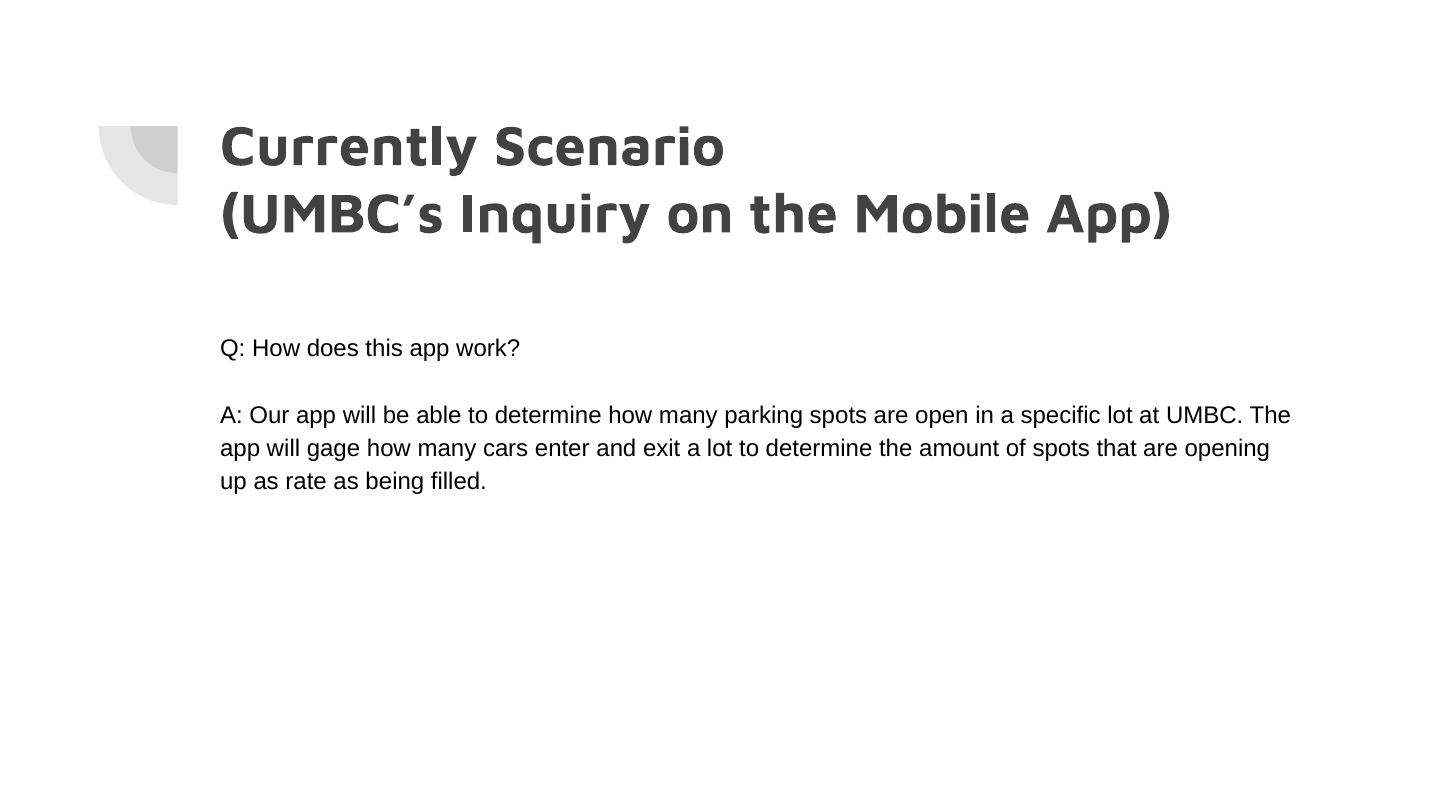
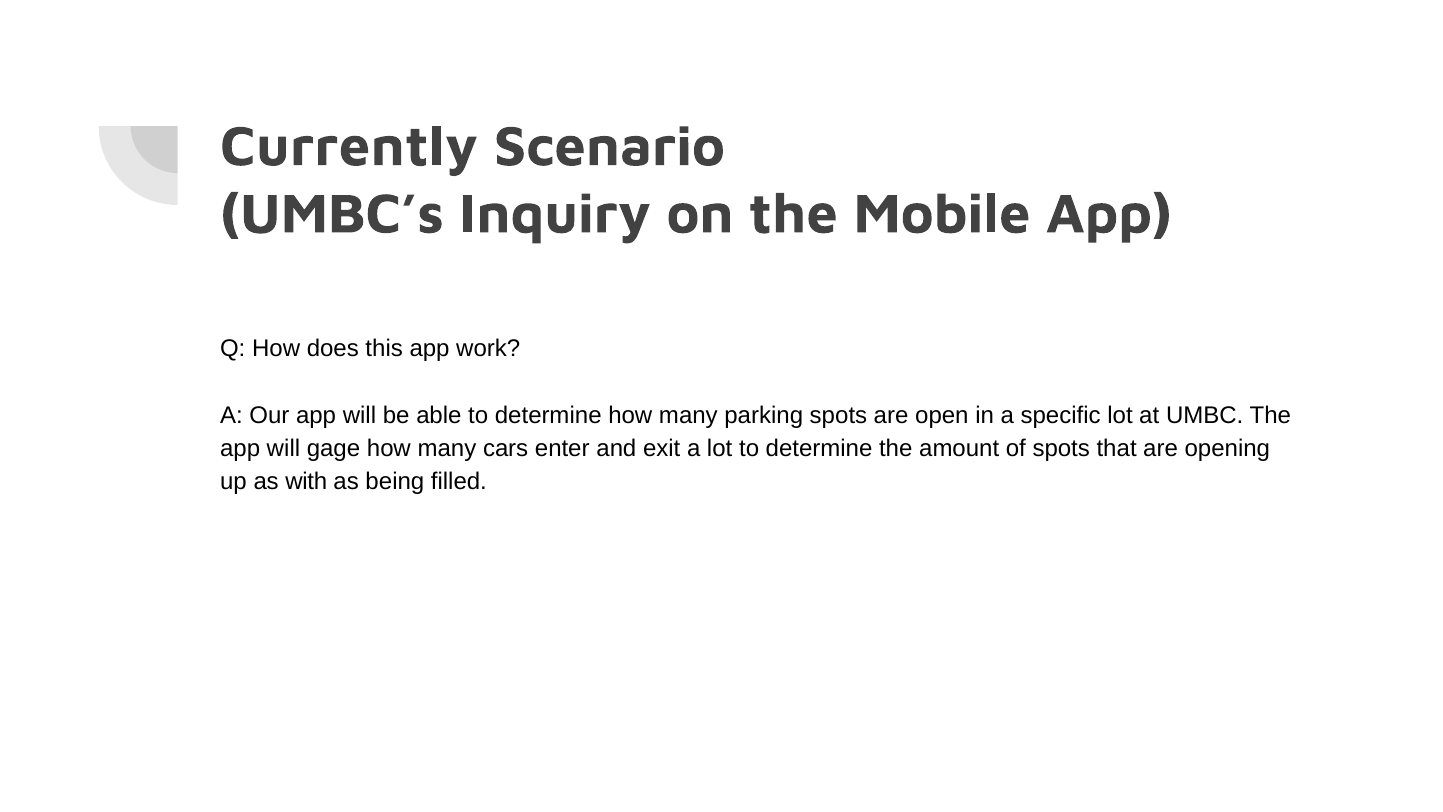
rate: rate -> with
